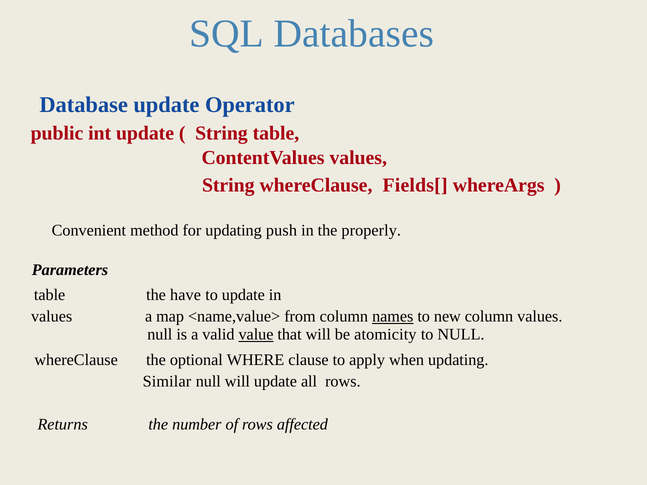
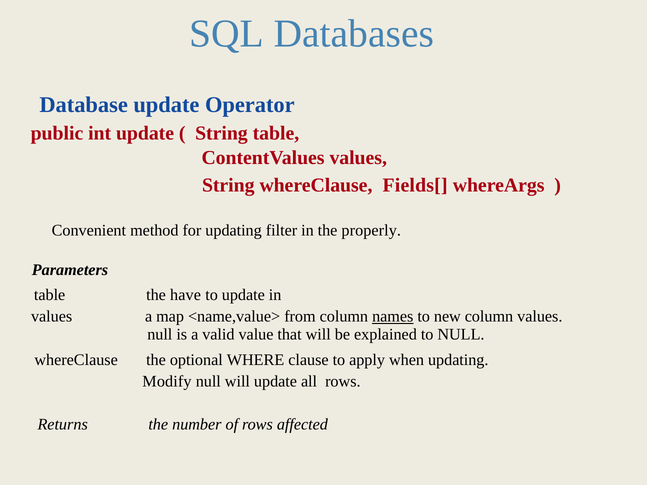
push: push -> filter
value underline: present -> none
atomicity: atomicity -> explained
Similar: Similar -> Modify
